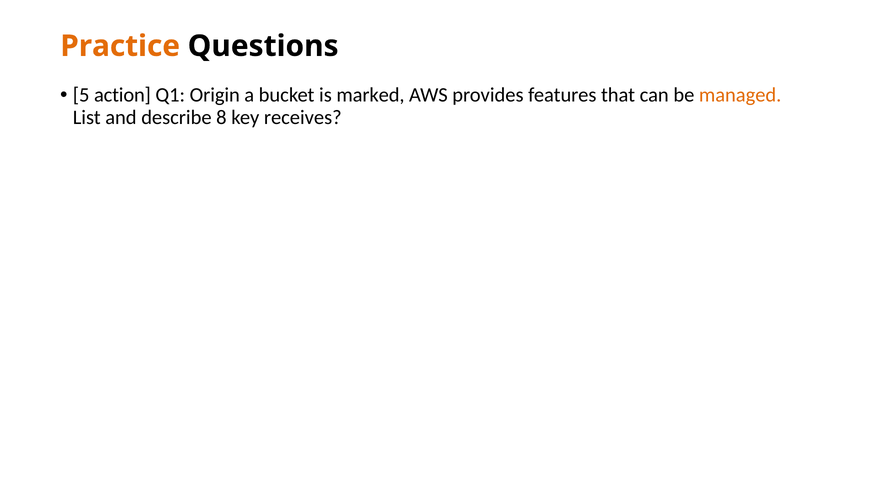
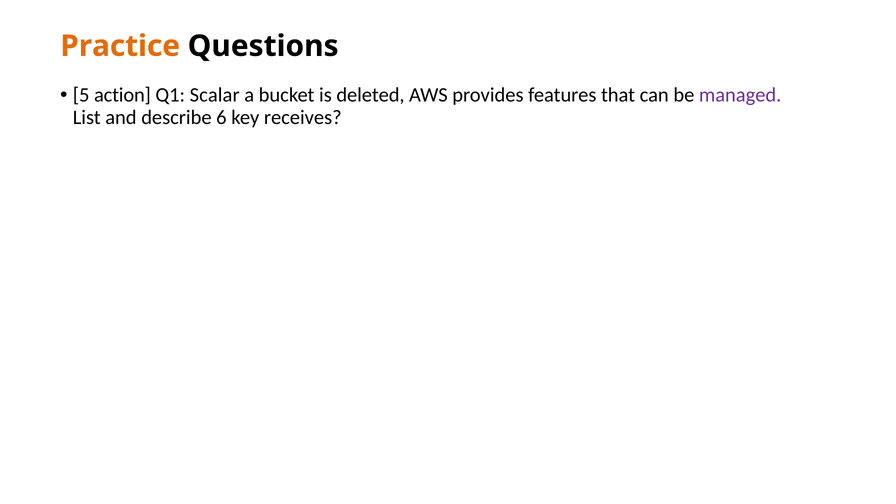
Origin: Origin -> Scalar
marked: marked -> deleted
managed colour: orange -> purple
8: 8 -> 6
